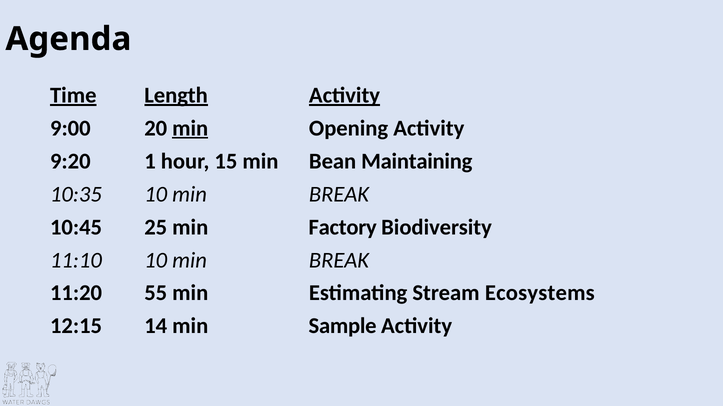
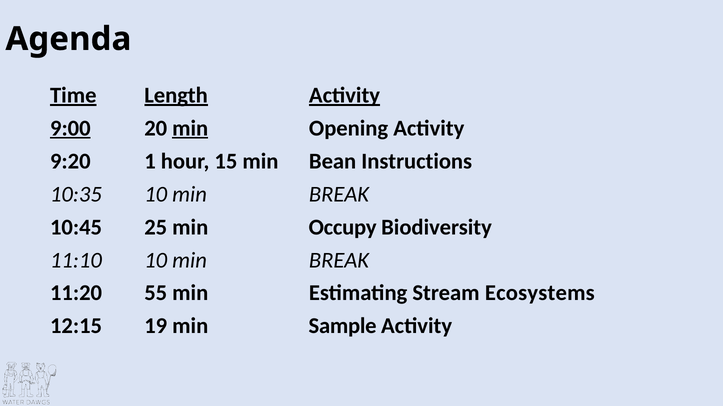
9:00 underline: none -> present
Maintaining: Maintaining -> Instructions
Factory: Factory -> Occupy
14: 14 -> 19
